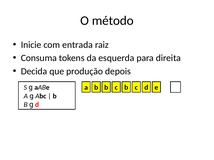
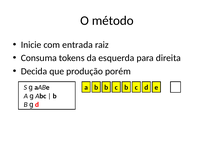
depois: depois -> porém
